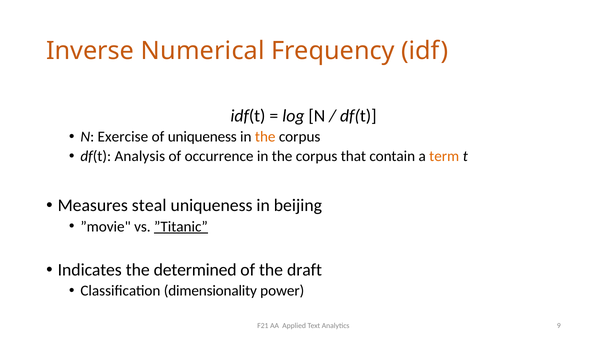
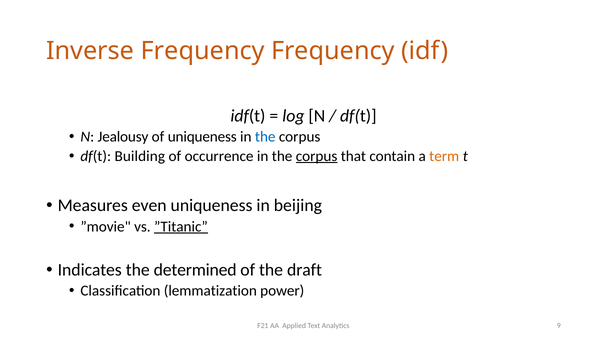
Inverse Numerical: Numerical -> Frequency
Exercise: Exercise -> Jealousy
the at (265, 137) colour: orange -> blue
Analysis: Analysis -> Building
corpus at (317, 156) underline: none -> present
steal: steal -> even
dimensionality: dimensionality -> lemmatization
